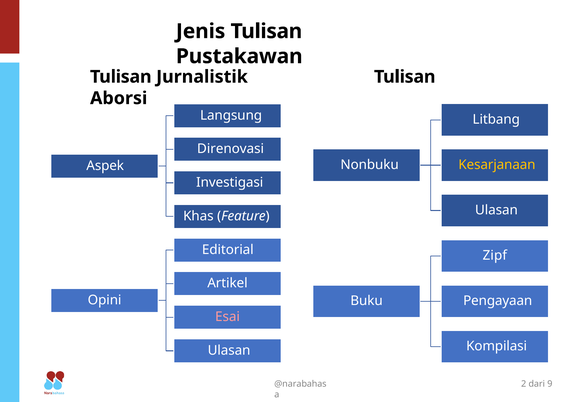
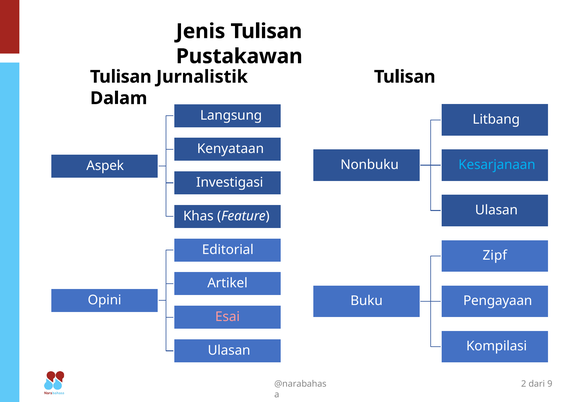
Aborsi: Aborsi -> Dalam
Direnovasi: Direnovasi -> Kenyataan
Kesarjanaan colour: yellow -> light blue
